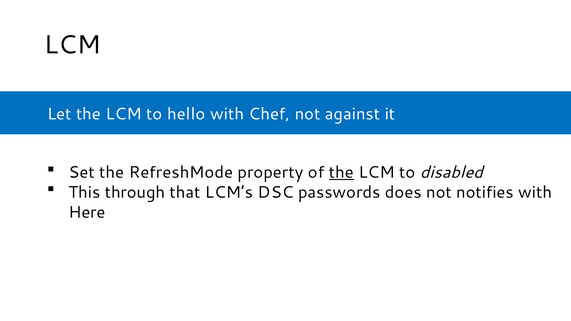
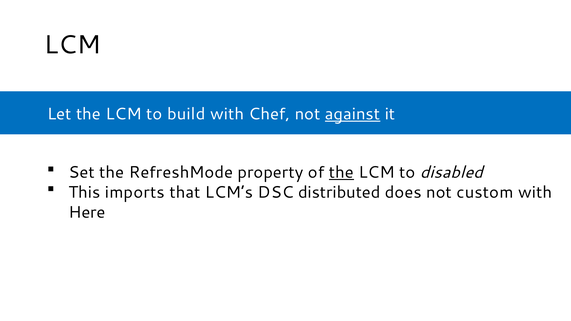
hello: hello -> build
against underline: none -> present
through: through -> imports
passwords: passwords -> distributed
notifies: notifies -> custom
